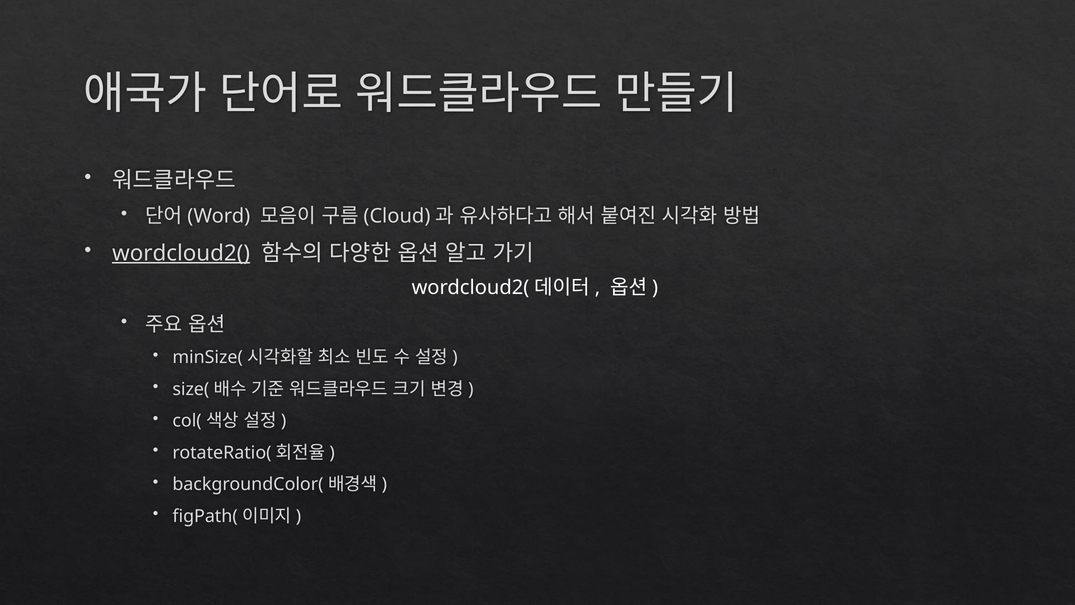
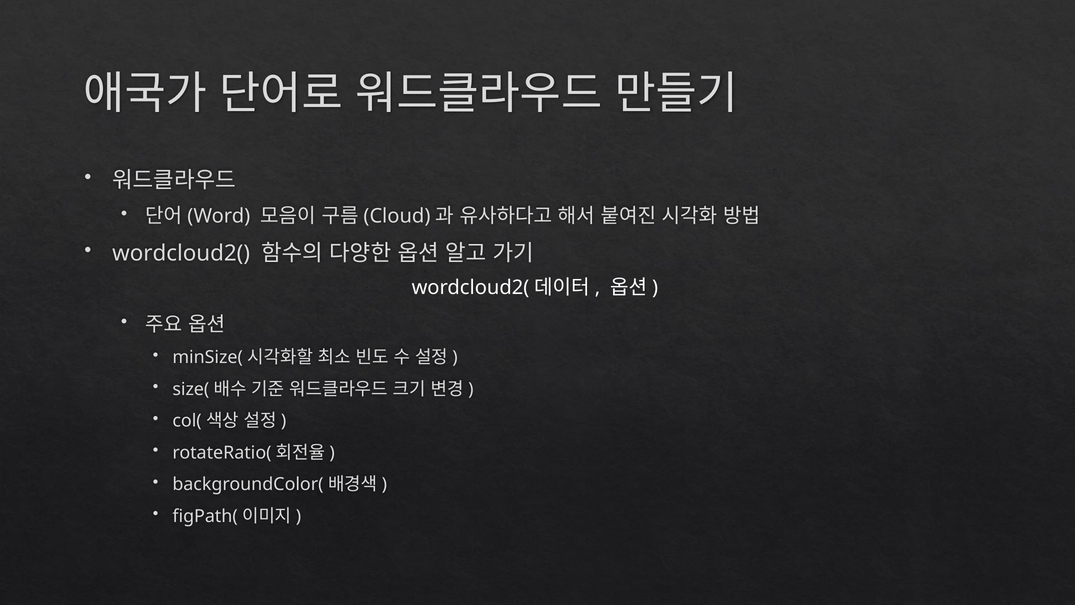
wordcloud2( underline: present -> none
